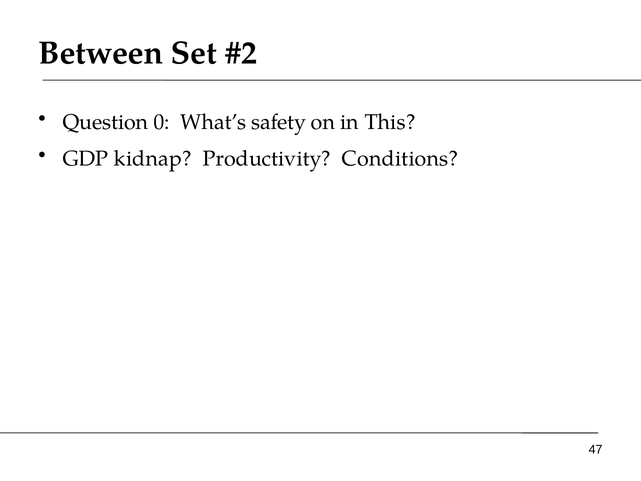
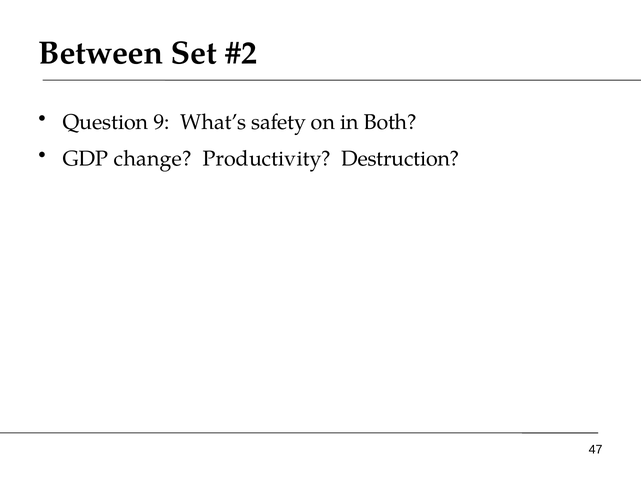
0: 0 -> 9
This: This -> Both
kidnap: kidnap -> change
Conditions: Conditions -> Destruction
